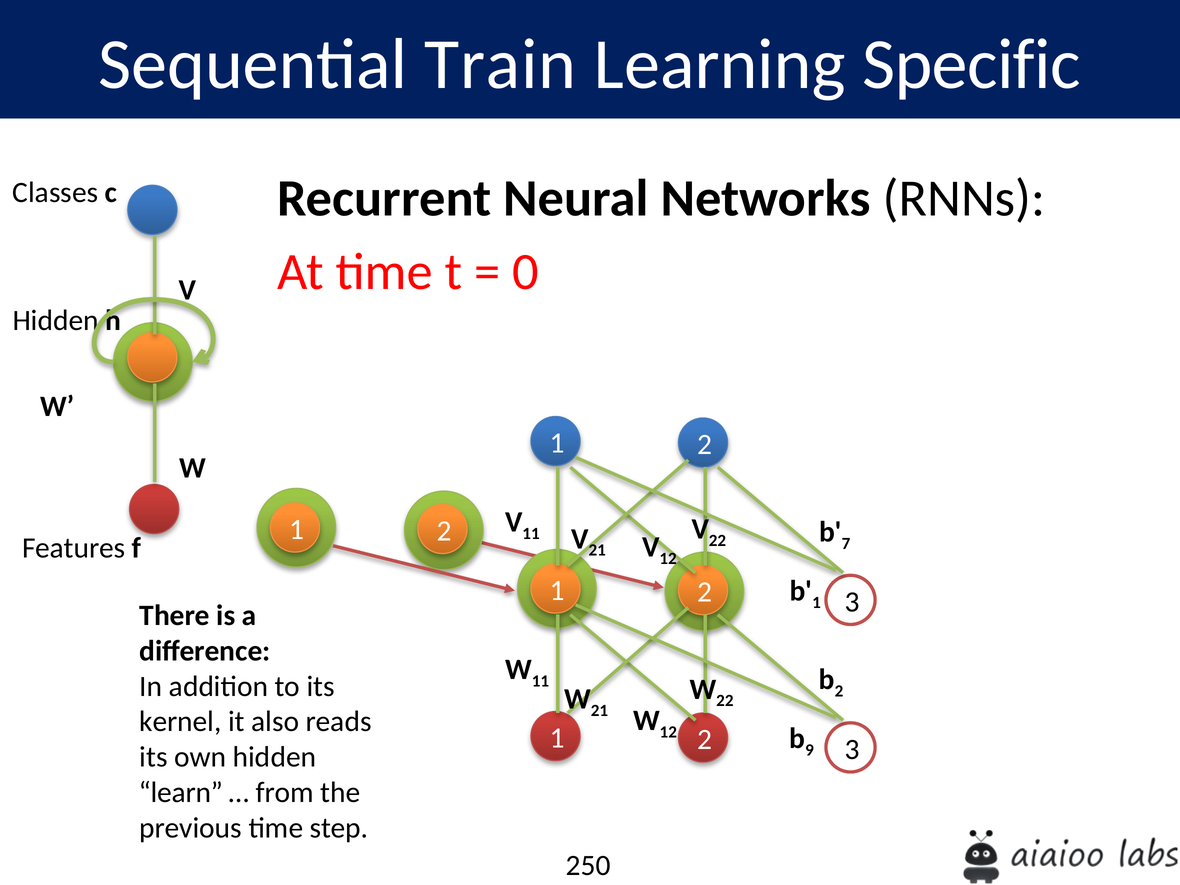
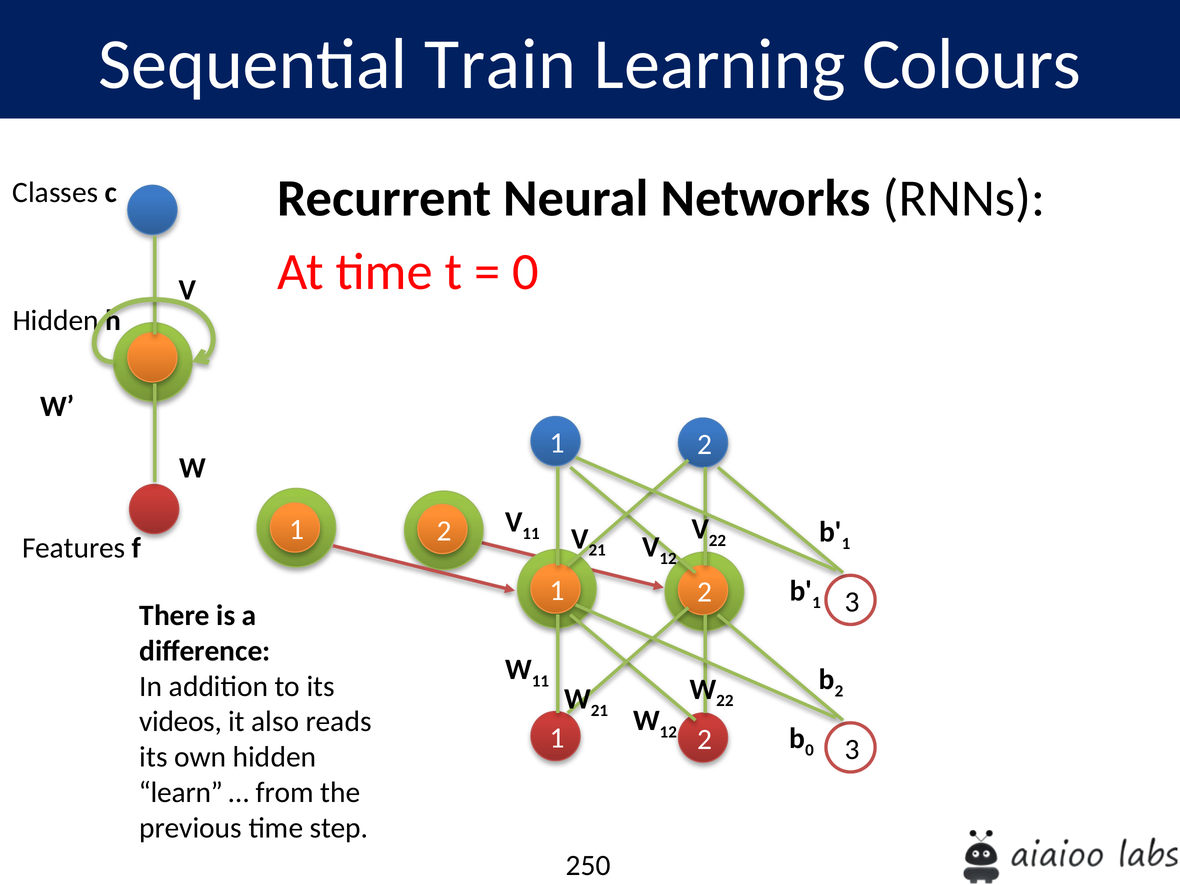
Specific: Specific -> Colours
7 at (846, 544): 7 -> 1
kernel: kernel -> videos
9 at (810, 750): 9 -> 0
